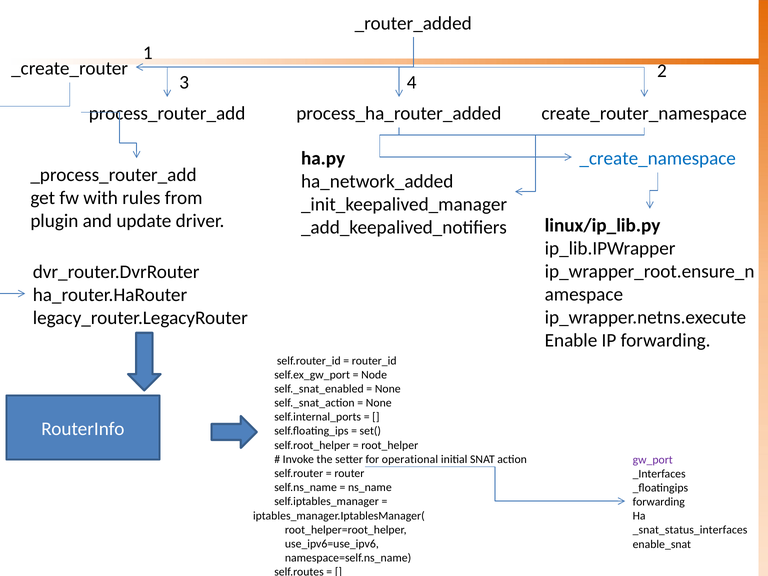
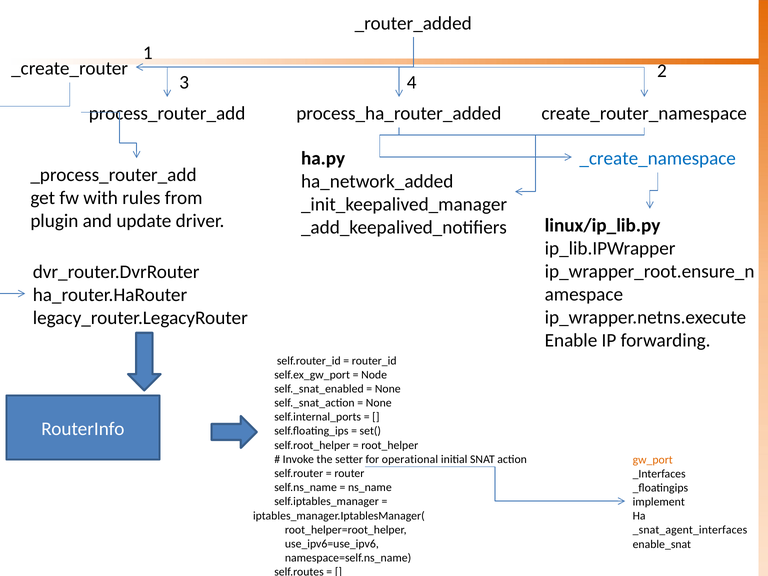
gw_port colour: purple -> orange
forwarding at (659, 502): forwarding -> implement
_snat_status_interfaces: _snat_status_interfaces -> _snat_agent_interfaces
